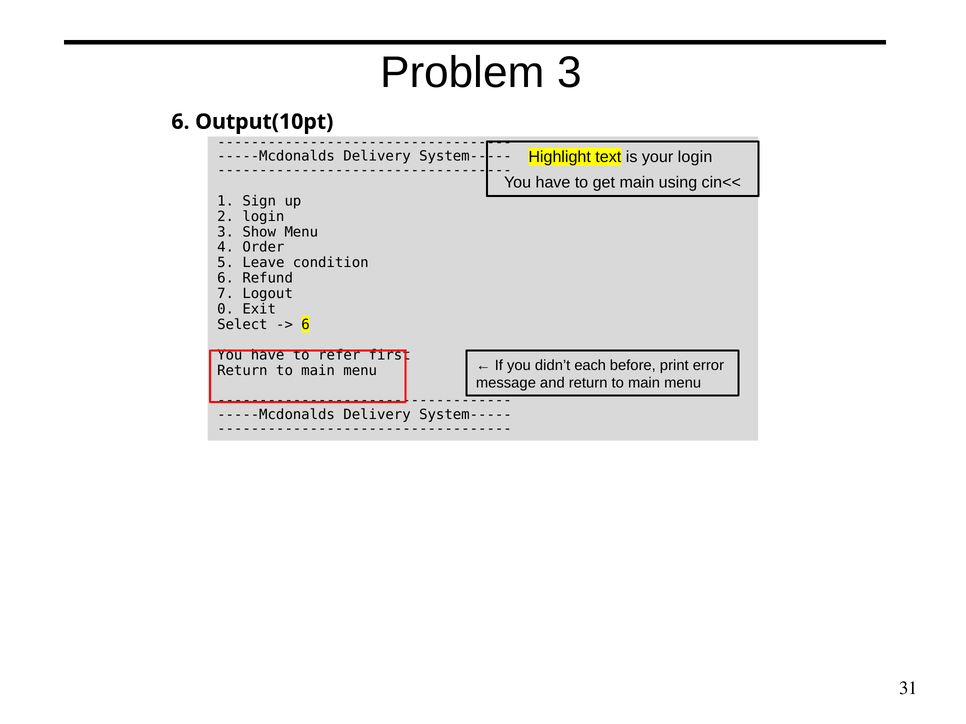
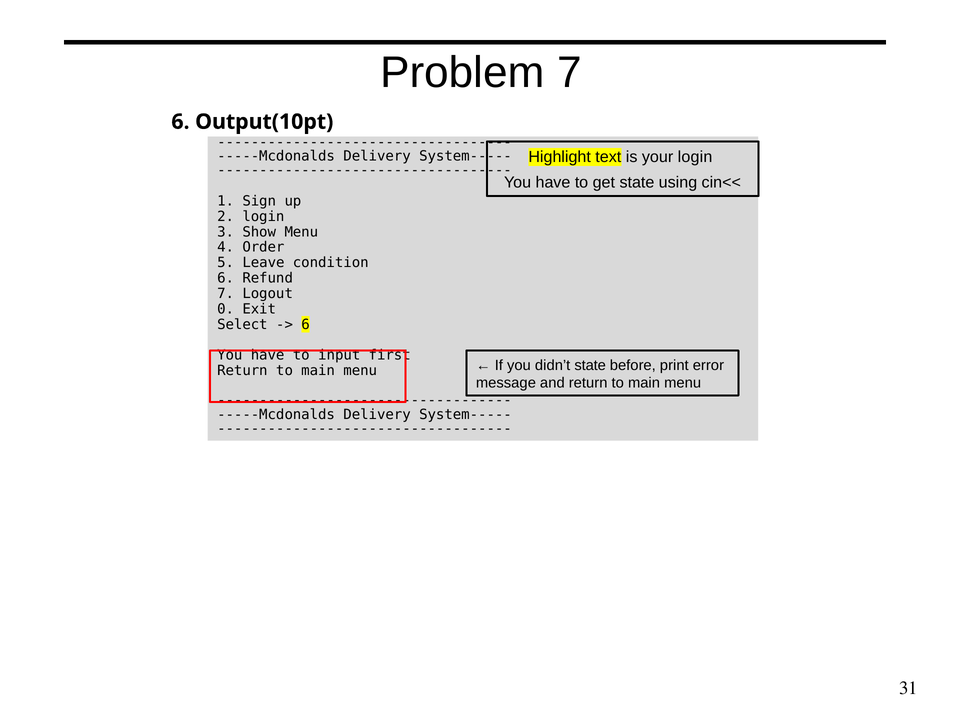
Problem 3: 3 -> 7
get main: main -> state
refer: refer -> input
didn’t each: each -> state
